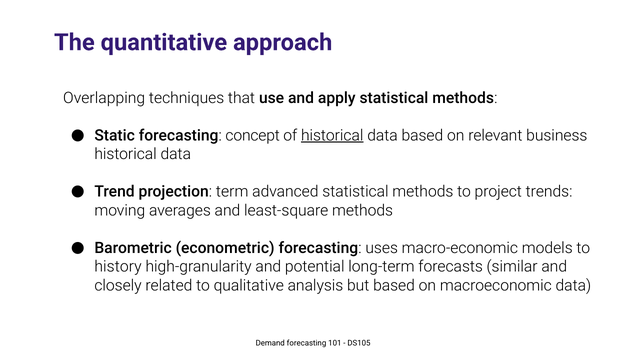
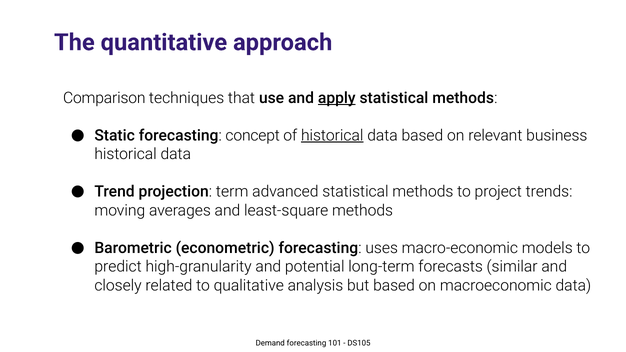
Overlapping: Overlapping -> Comparison
apply underline: none -> present
history: history -> predict
